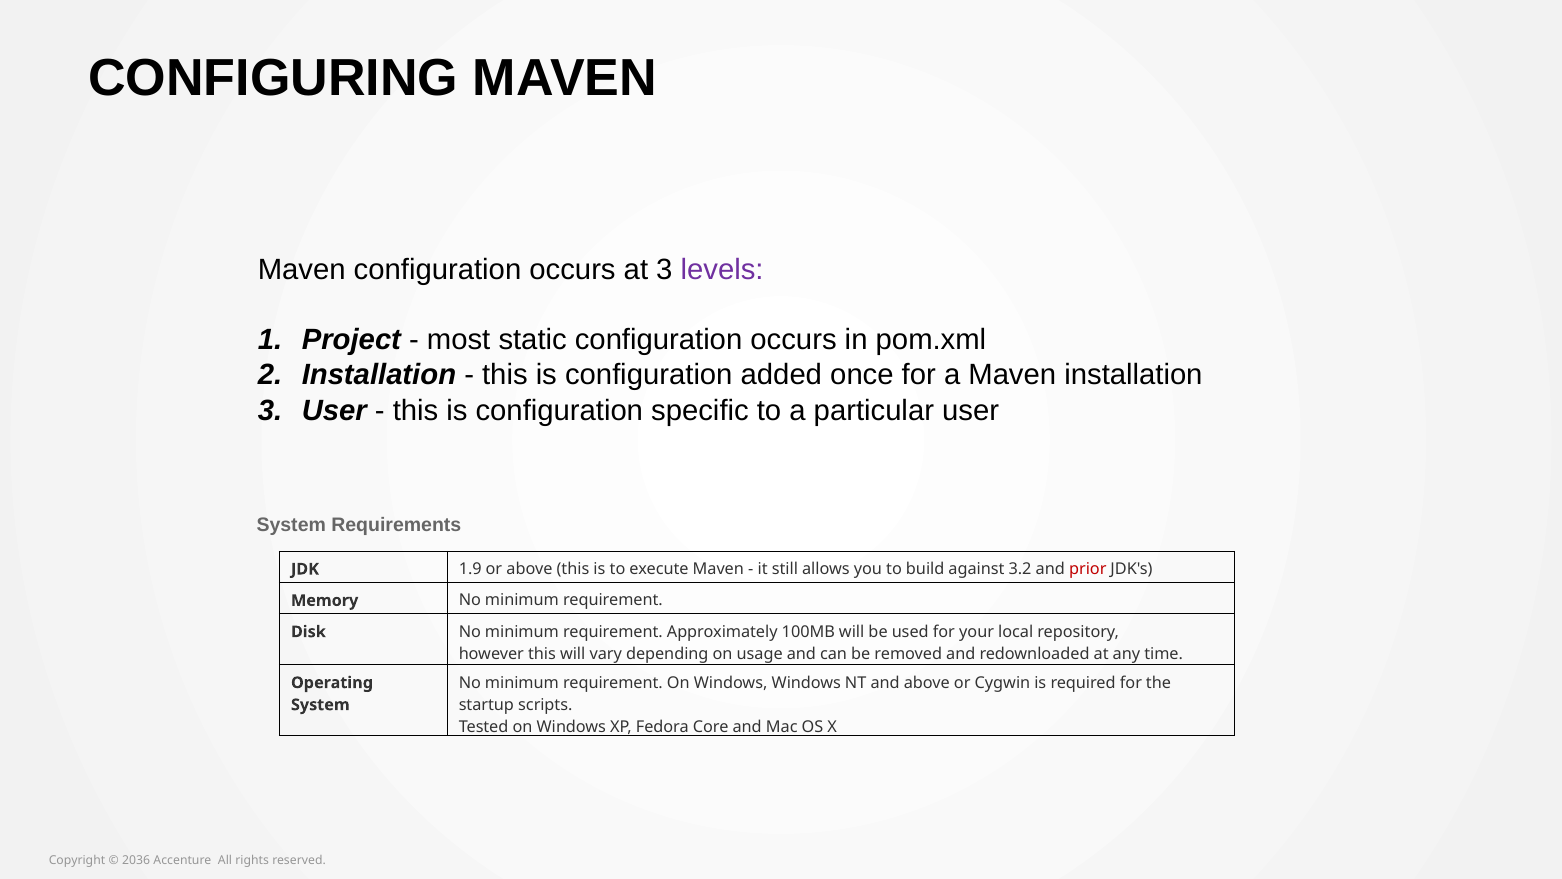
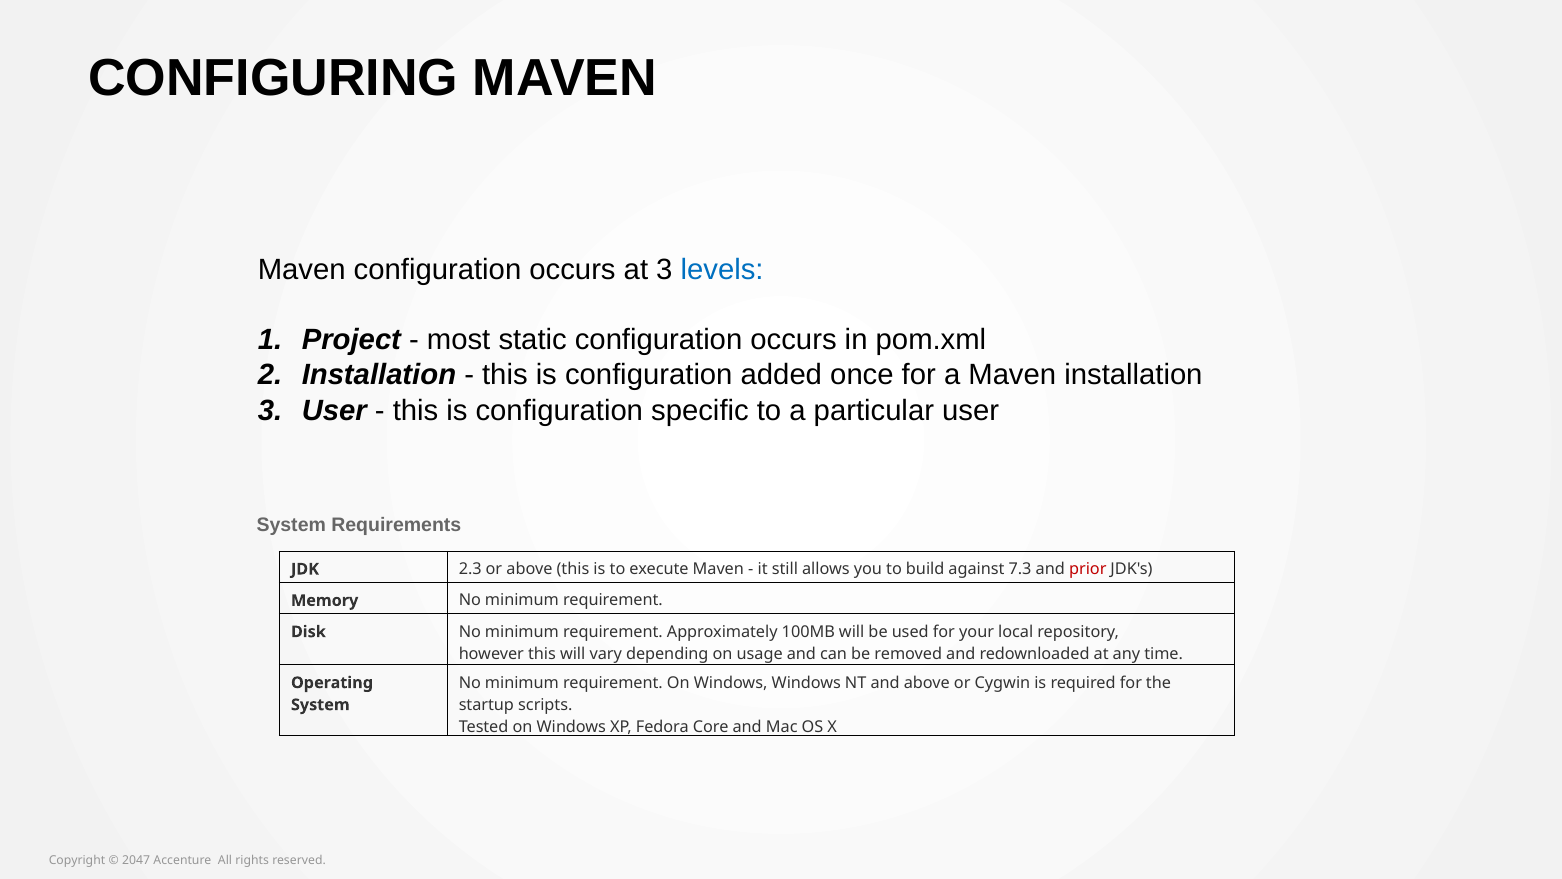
levels colour: purple -> blue
1.9: 1.9 -> 2.3
3.2: 3.2 -> 7.3
2036: 2036 -> 2047
